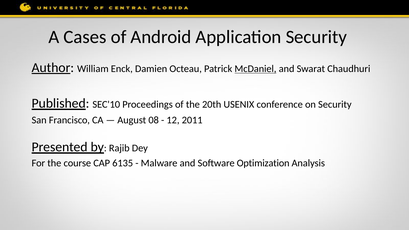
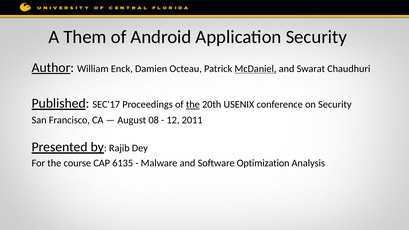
Cases: Cases -> Them
SEC'10: SEC'10 -> SEC'17
the at (193, 105) underline: none -> present
